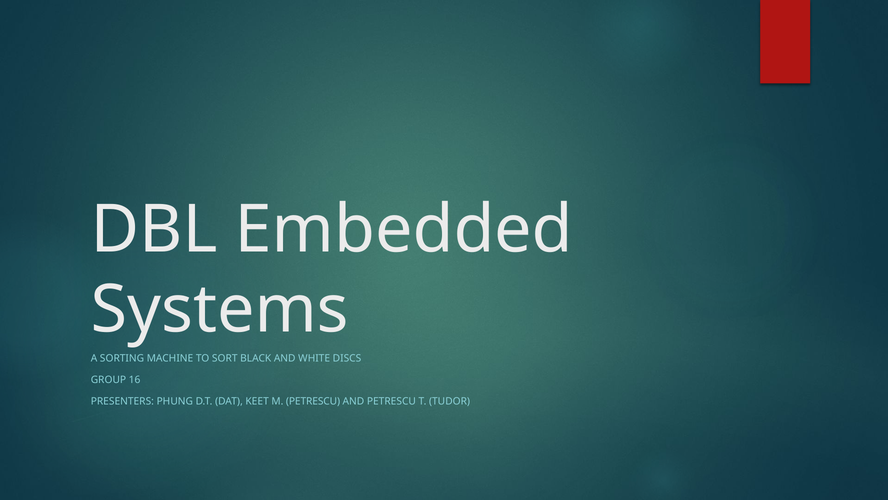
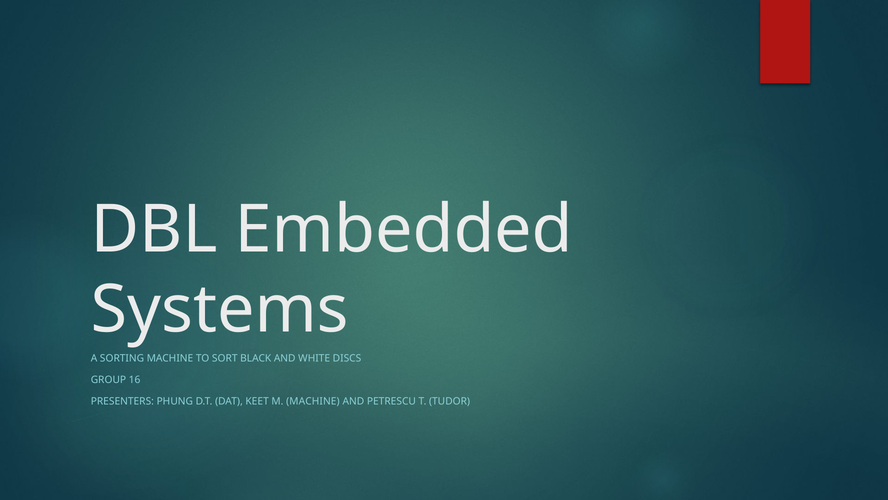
M PETRESCU: PETRESCU -> MACHINE
